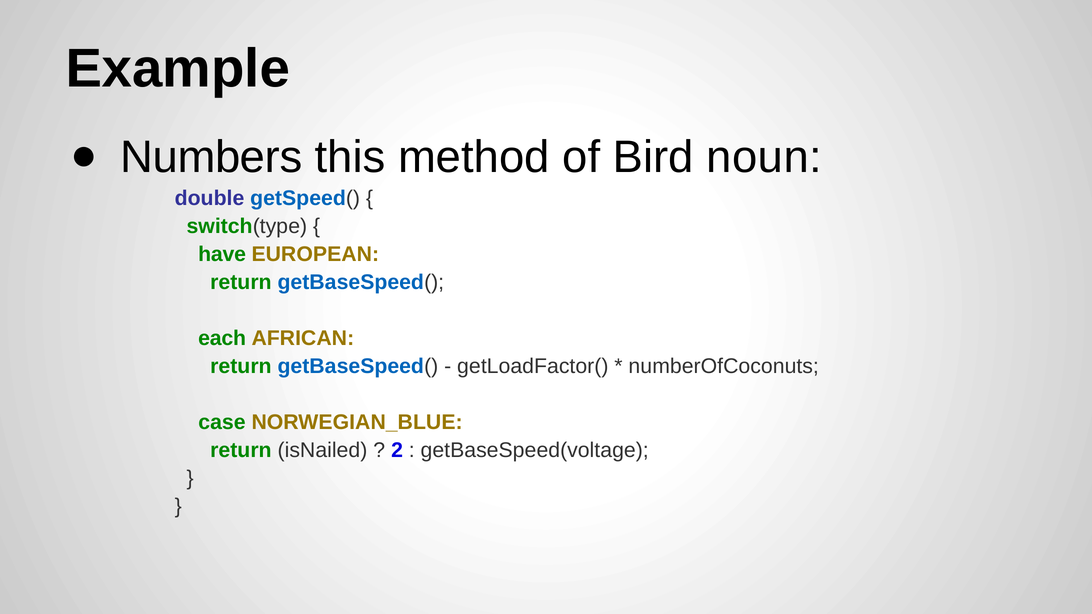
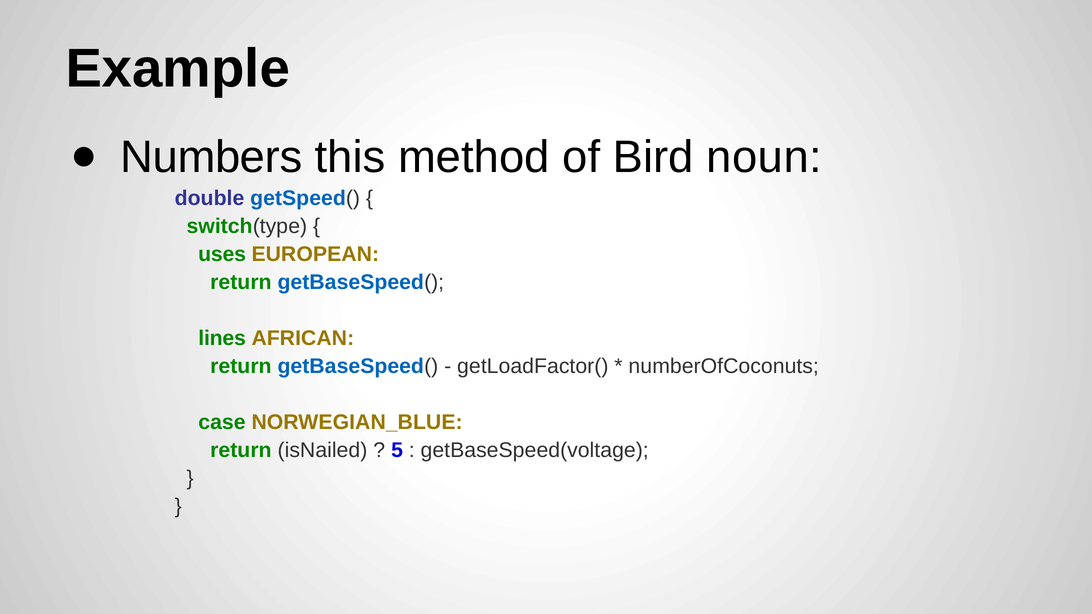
have: have -> uses
each: each -> lines
2: 2 -> 5
